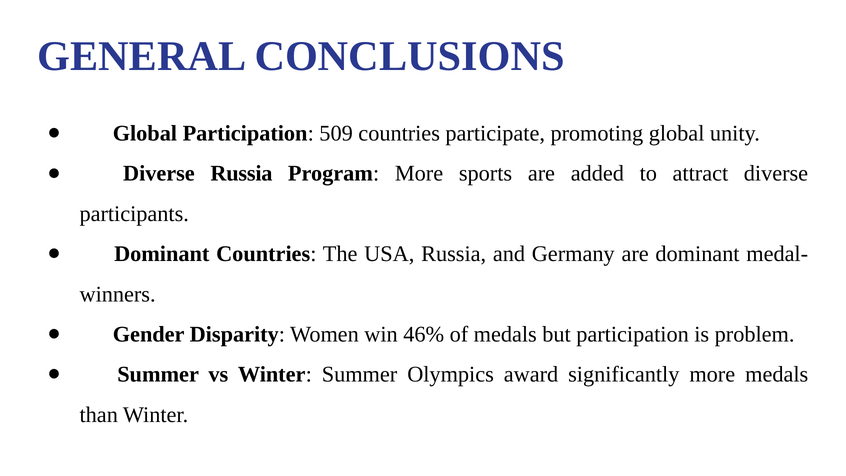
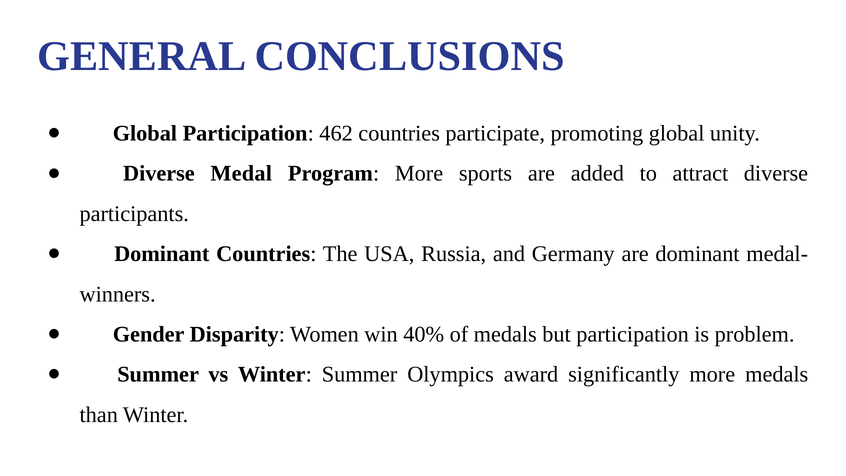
509: 509 -> 462
Diverse Russia: Russia -> Medal
46%: 46% -> 40%
